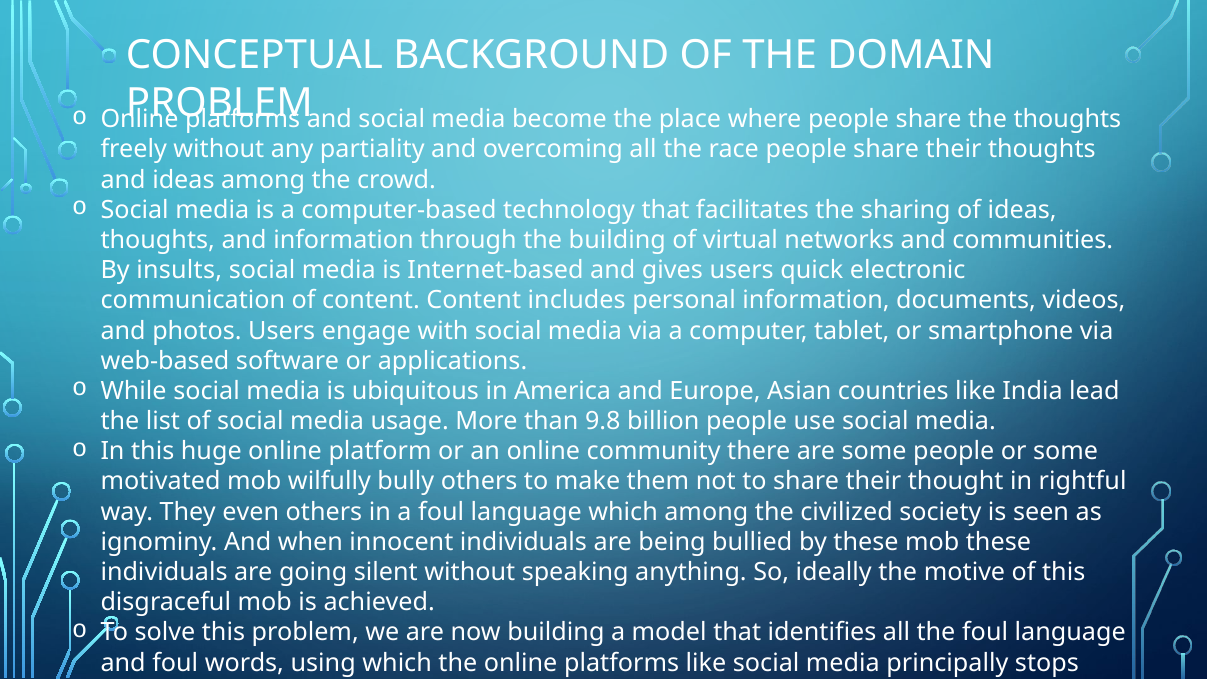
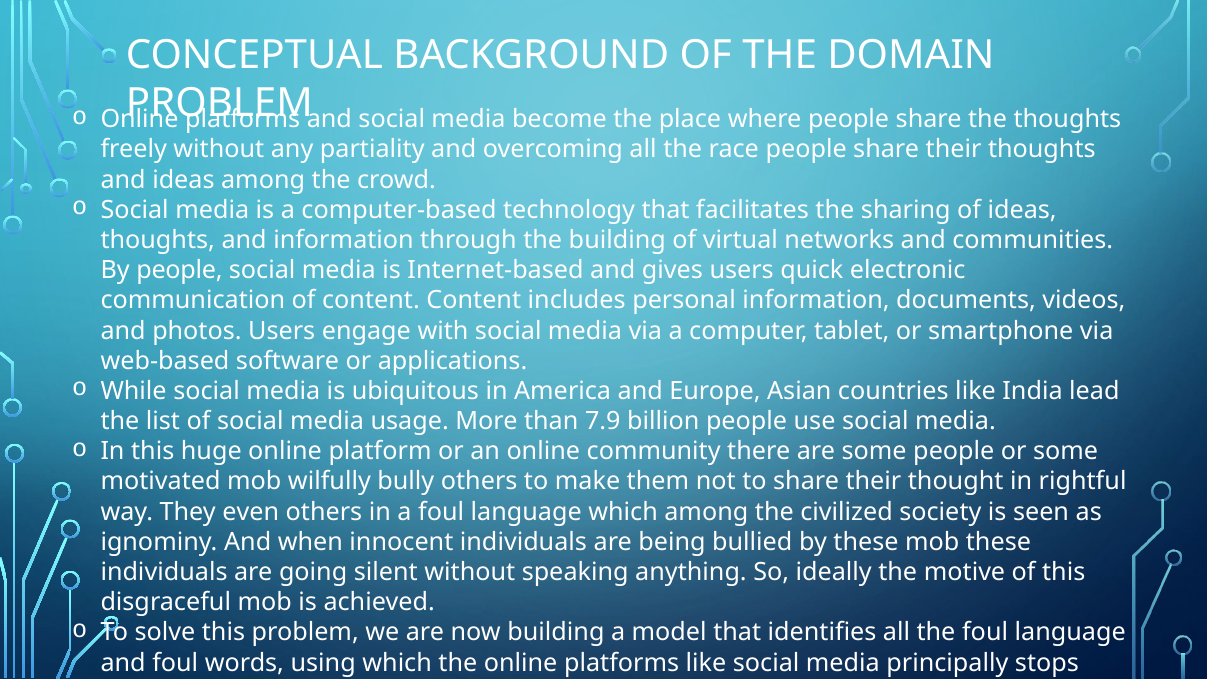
By insults: insults -> people
9.8: 9.8 -> 7.9
